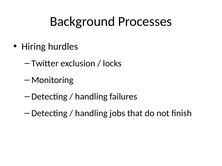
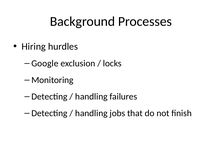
Twitter: Twitter -> Google
